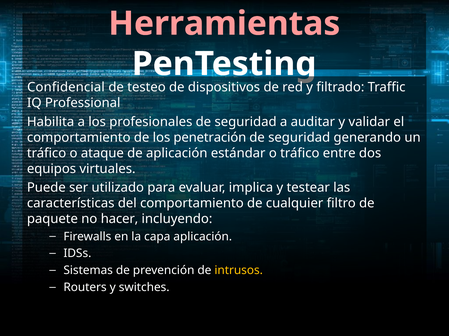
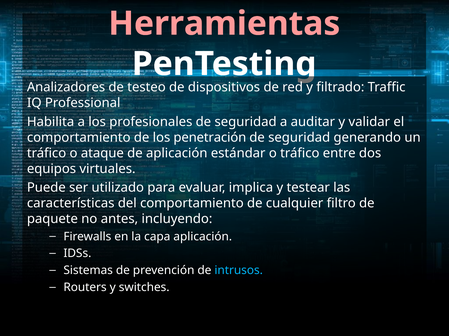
Confidencial: Confidencial -> Analizadores
hacer: hacer -> antes
intrusos colour: yellow -> light blue
